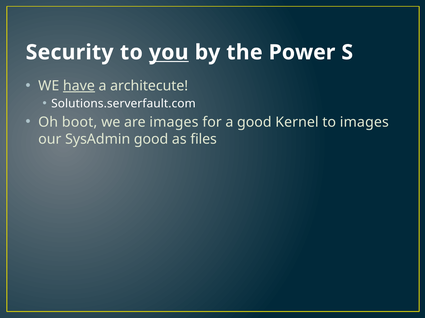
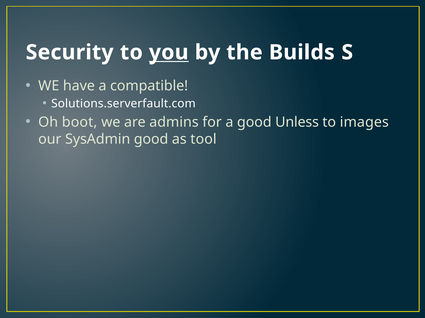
Power: Power -> Builds
have underline: present -> none
architecute: architecute -> compatible
are images: images -> admins
Kernel: Kernel -> Unless
files: files -> tool
